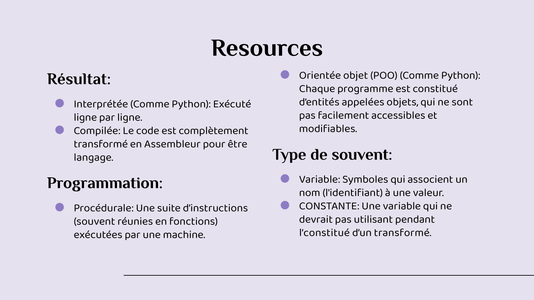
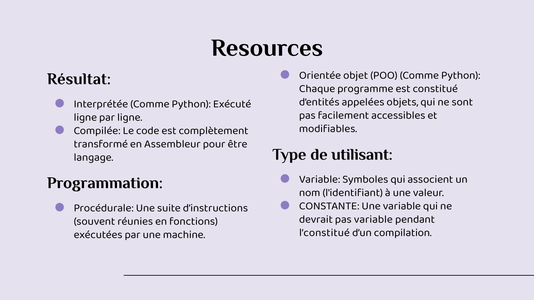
de souvent: souvent -> utilisant
pas utilisant: utilisant -> variable
d’un transformé: transformé -> compilation
